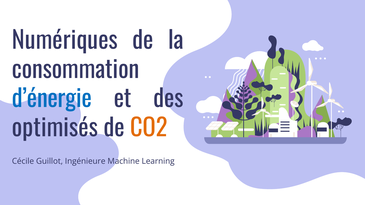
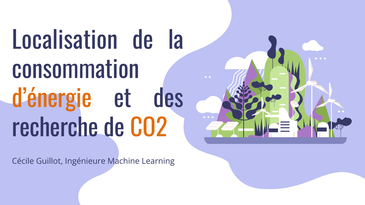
Numériques: Numériques -> Localisation
d’énergie colour: blue -> orange
optimisés: optimisés -> recherche
